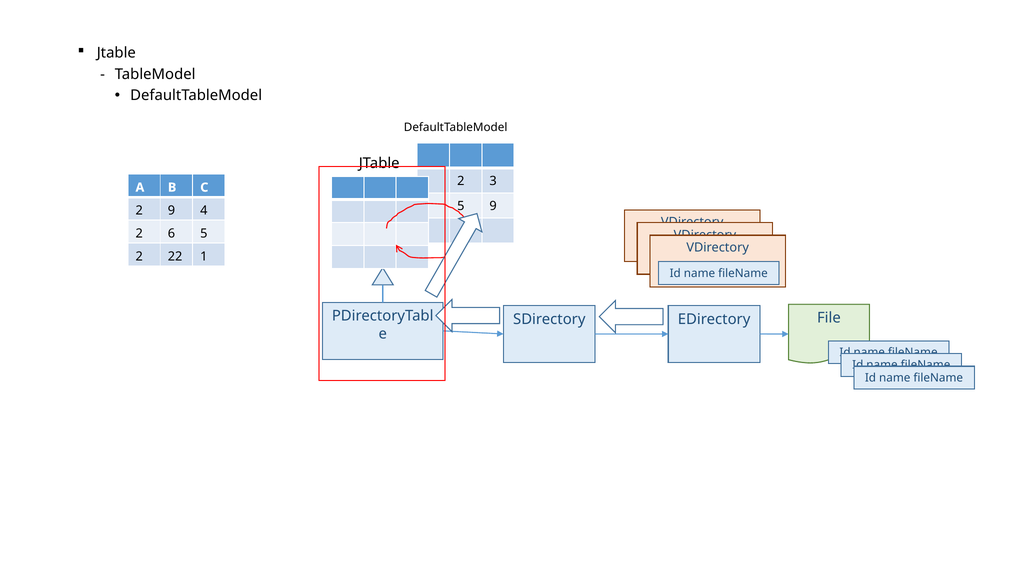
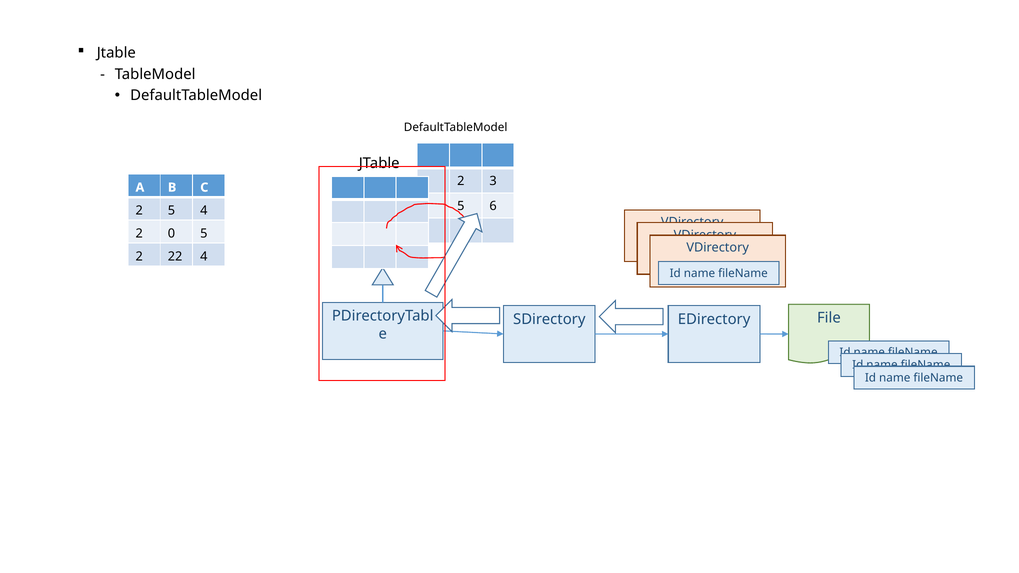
9 at (493, 206): 9 -> 6
2 9: 9 -> 5
6: 6 -> 0
22 1: 1 -> 4
